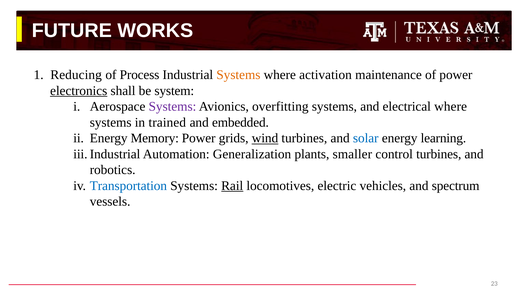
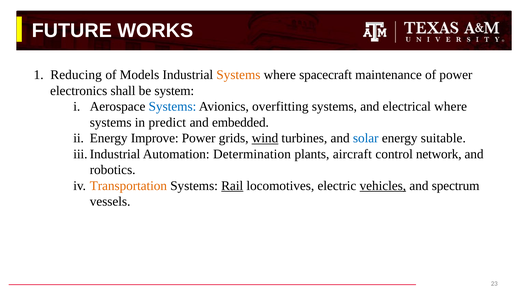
Process: Process -> Models
activation: activation -> spacecraft
electronics underline: present -> none
Systems at (172, 107) colour: purple -> blue
trained: trained -> predict
Memory: Memory -> Improve
learning: learning -> suitable
Generalization: Generalization -> Determination
smaller: smaller -> aircraft
control turbines: turbines -> network
Transportation colour: blue -> orange
vehicles underline: none -> present
